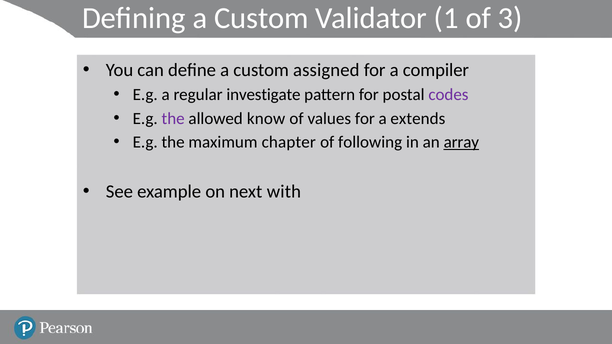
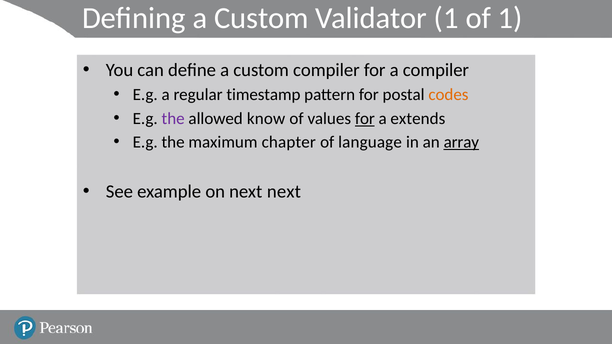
of 3: 3 -> 1
custom assigned: assigned -> compiler
investigate: investigate -> timestamp
codes colour: purple -> orange
for at (365, 119) underline: none -> present
following: following -> language
next with: with -> next
